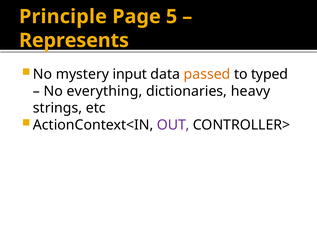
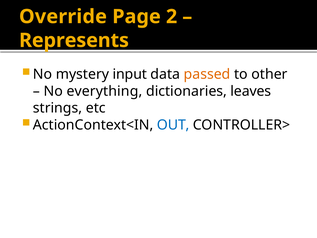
Principle: Principle -> Override
5: 5 -> 2
typed: typed -> other
heavy: heavy -> leaves
OUT colour: purple -> blue
